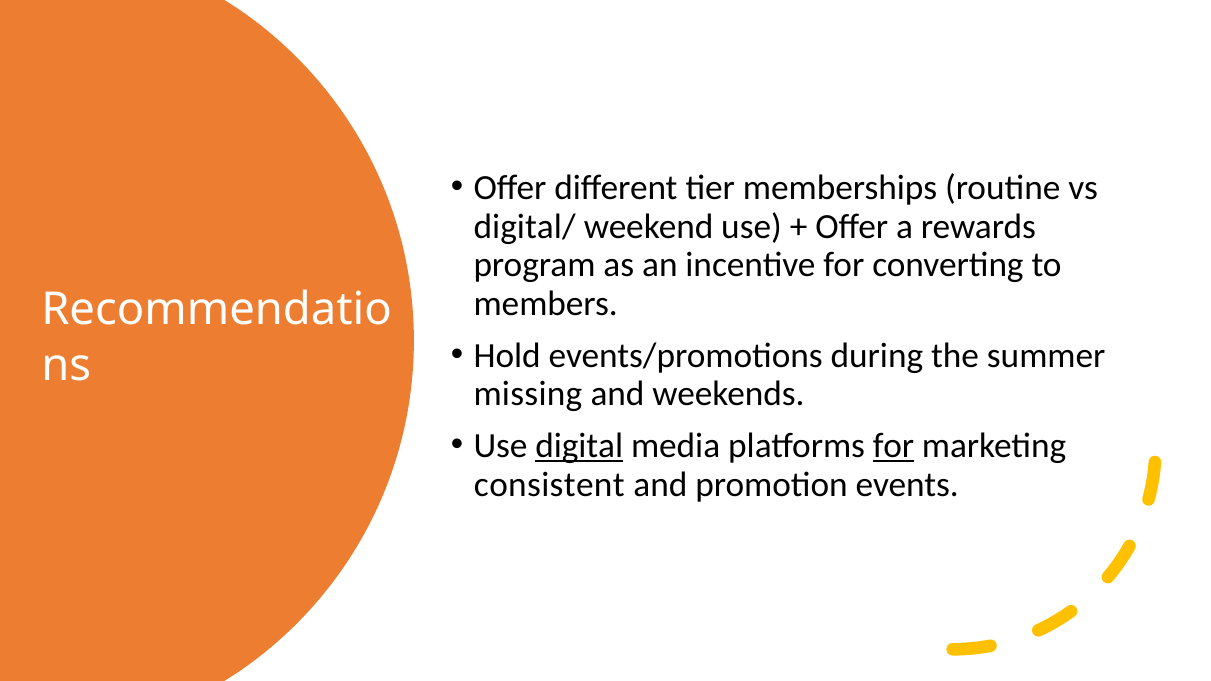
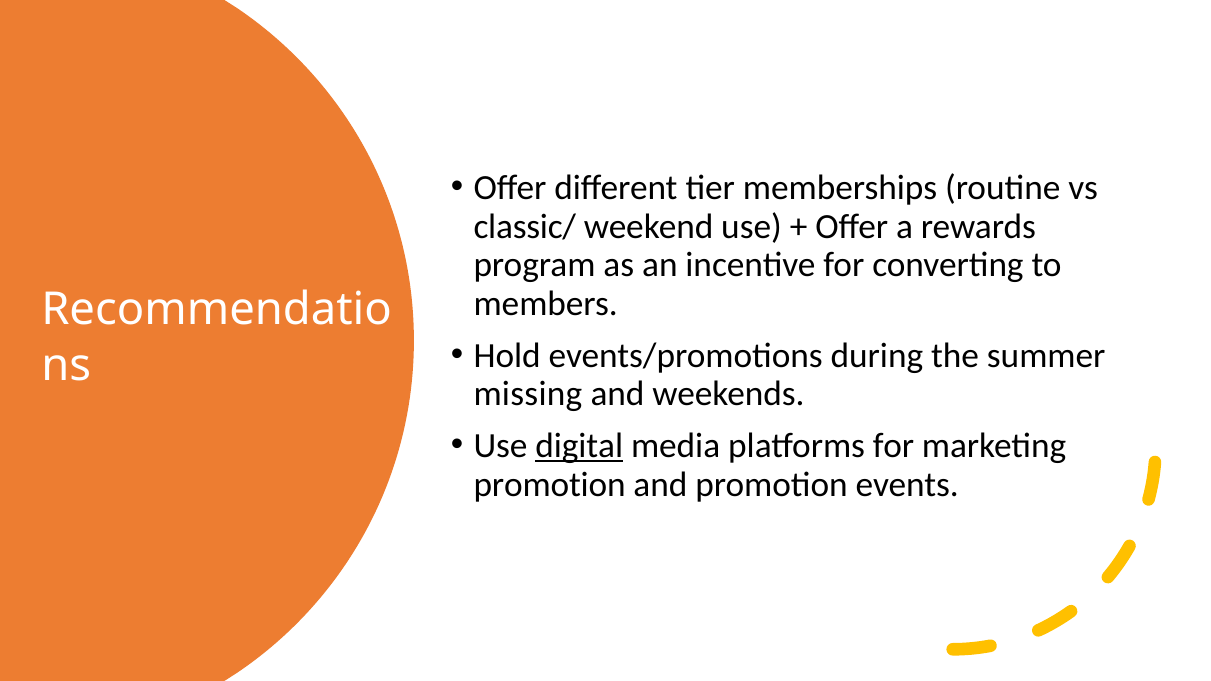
digital/: digital/ -> classic/
for at (894, 446) underline: present -> none
consistent at (549, 485): consistent -> promotion
